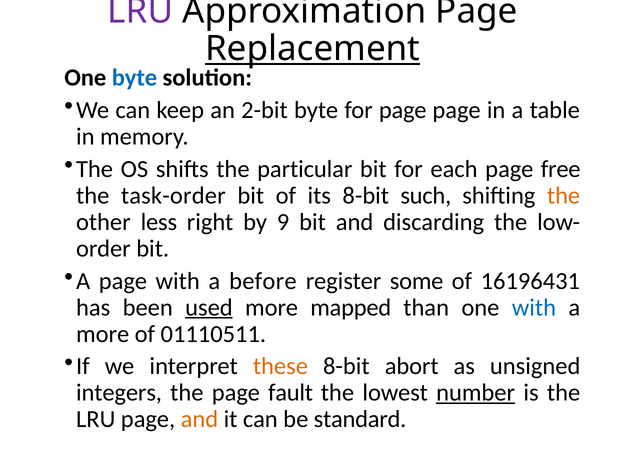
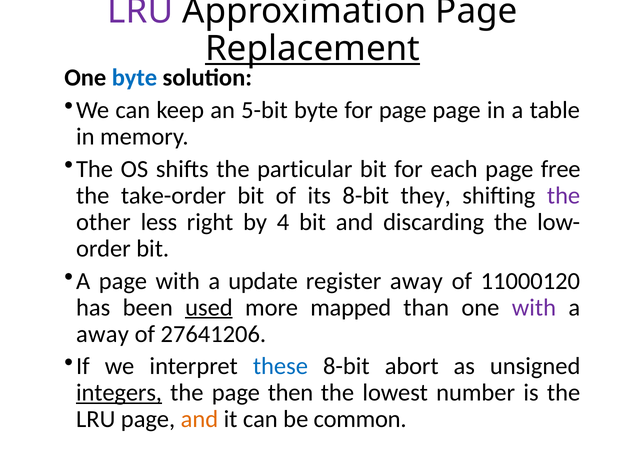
2-bit: 2-bit -> 5-bit
task-order: task-order -> take-order
such: such -> they
the at (564, 196) colour: orange -> purple
9: 9 -> 4
before: before -> update
register some: some -> away
16196431: 16196431 -> 11000120
with at (534, 308) colour: blue -> purple
more at (103, 334): more -> away
01110511: 01110511 -> 27641206
these colour: orange -> blue
integers underline: none -> present
fault: fault -> then
number underline: present -> none
standard: standard -> common
